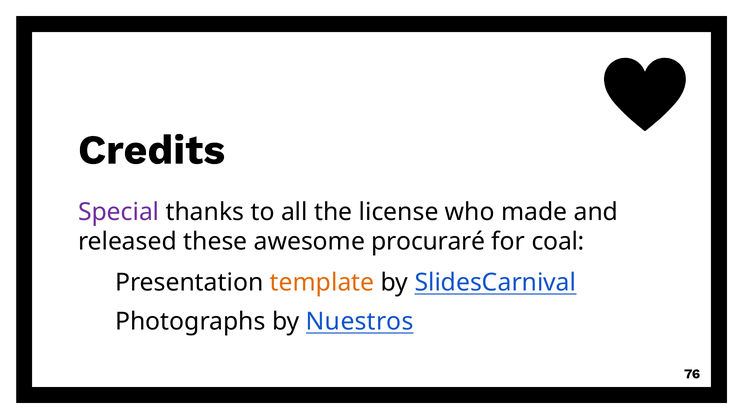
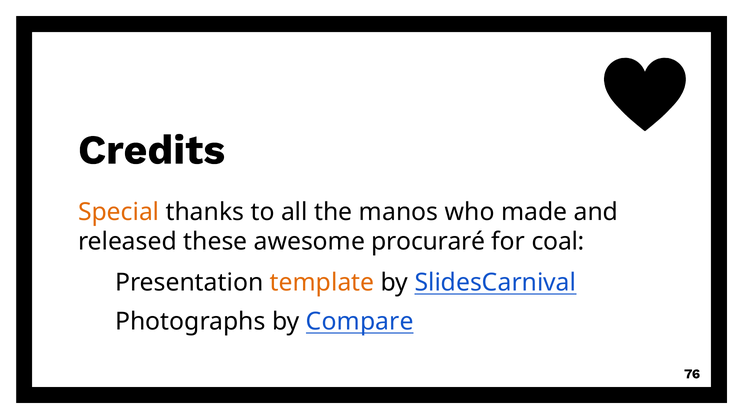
Special colour: purple -> orange
license: license -> manos
Nuestros: Nuestros -> Compare
